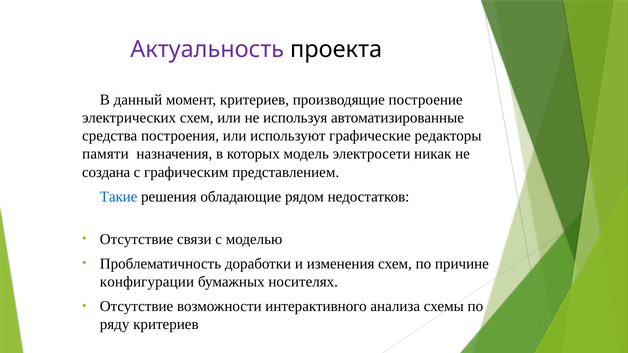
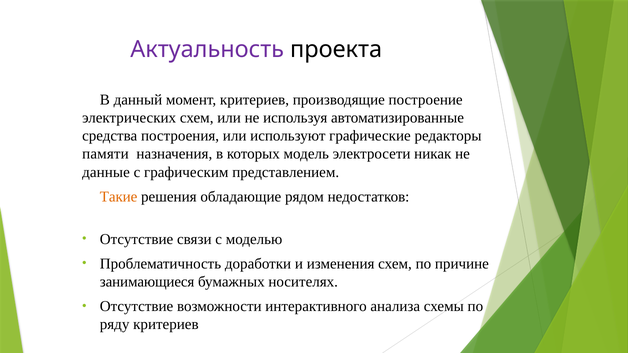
создана: создана -> данные
Такие colour: blue -> orange
конфигурации: конфигурации -> занимающиеся
